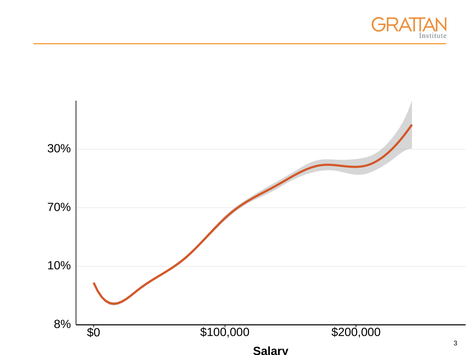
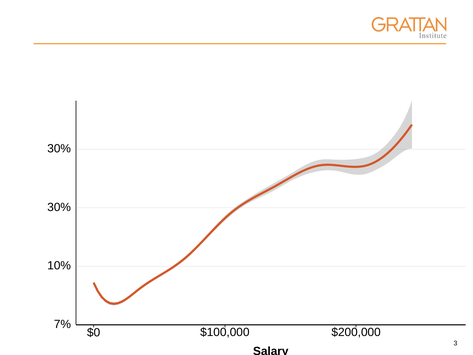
70% at (59, 207): 70% -> 30%
8%: 8% -> 7%
